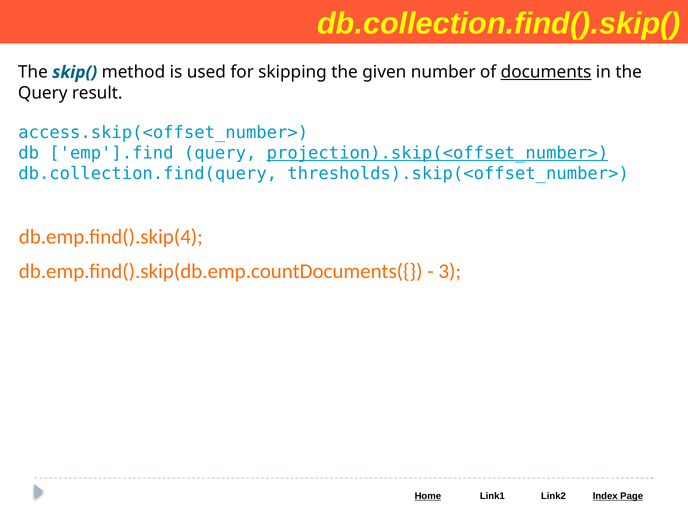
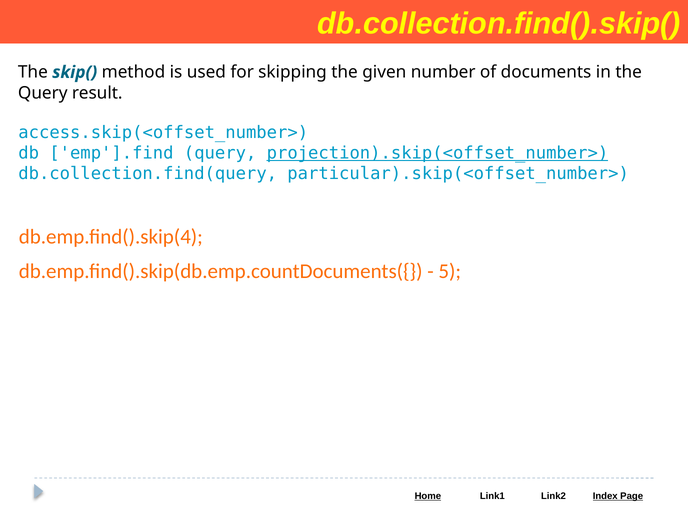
documents underline: present -> none
thresholds).skip(<offset_number>: thresholds).skip(<offset_number> -> particular).skip(<offset_number>
3: 3 -> 5
